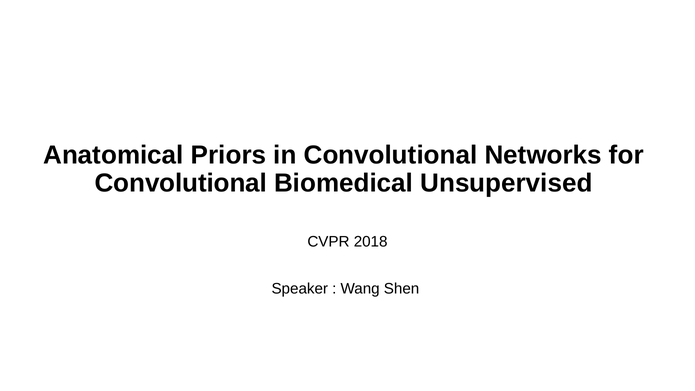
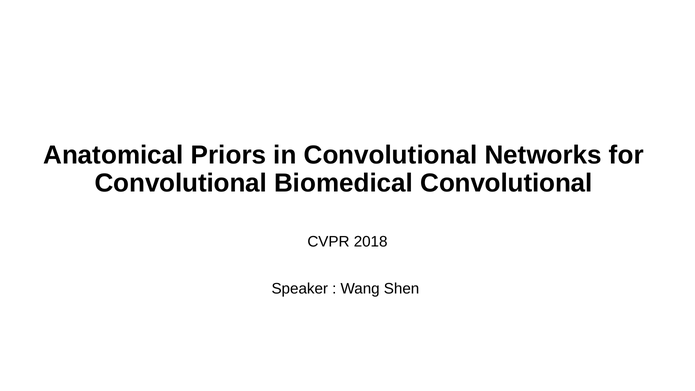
Biomedical Unsupervised: Unsupervised -> Convolutional
